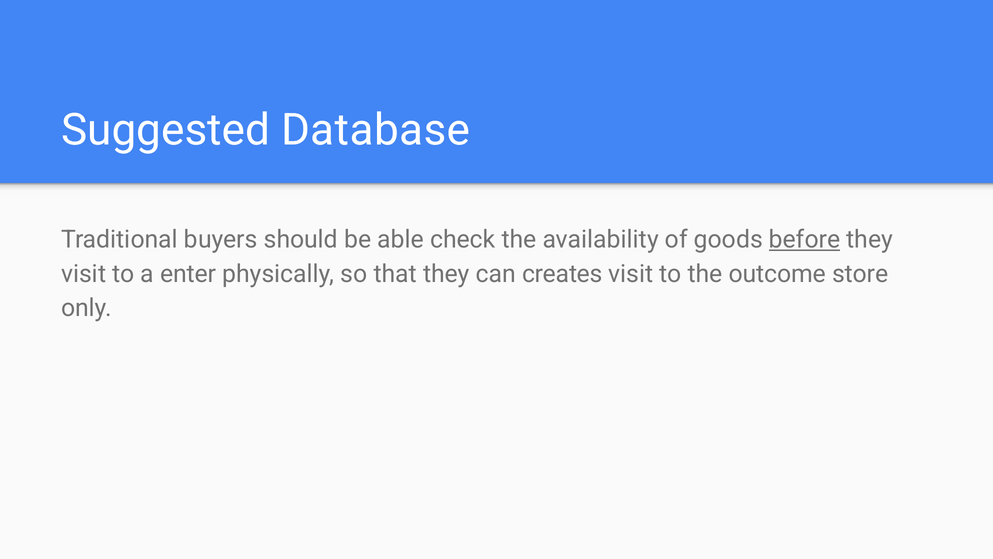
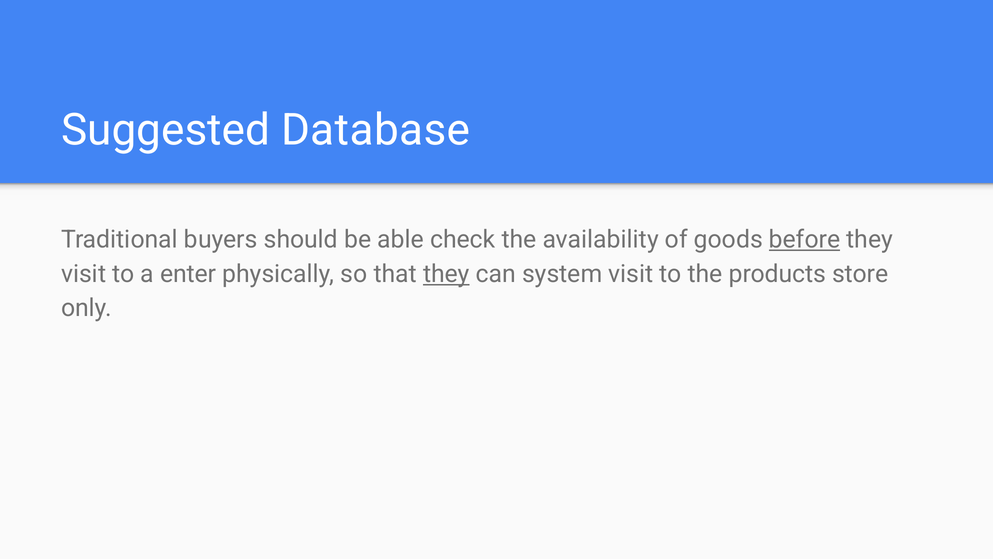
they at (446, 274) underline: none -> present
creates: creates -> system
outcome: outcome -> products
